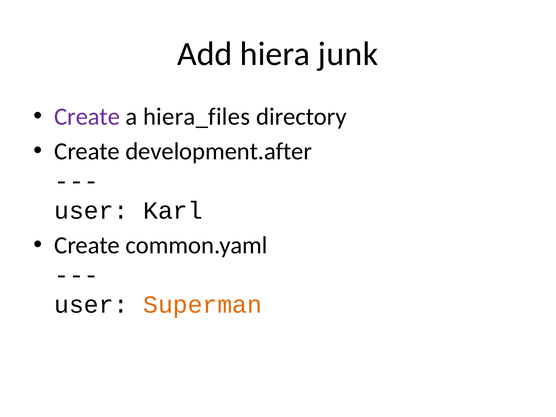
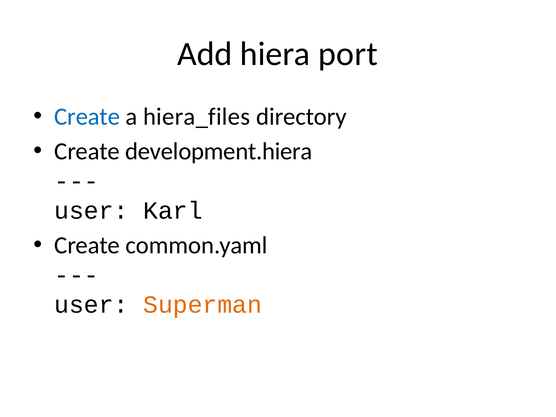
junk: junk -> port
Create at (87, 117) colour: purple -> blue
development.after: development.after -> development.hiera
